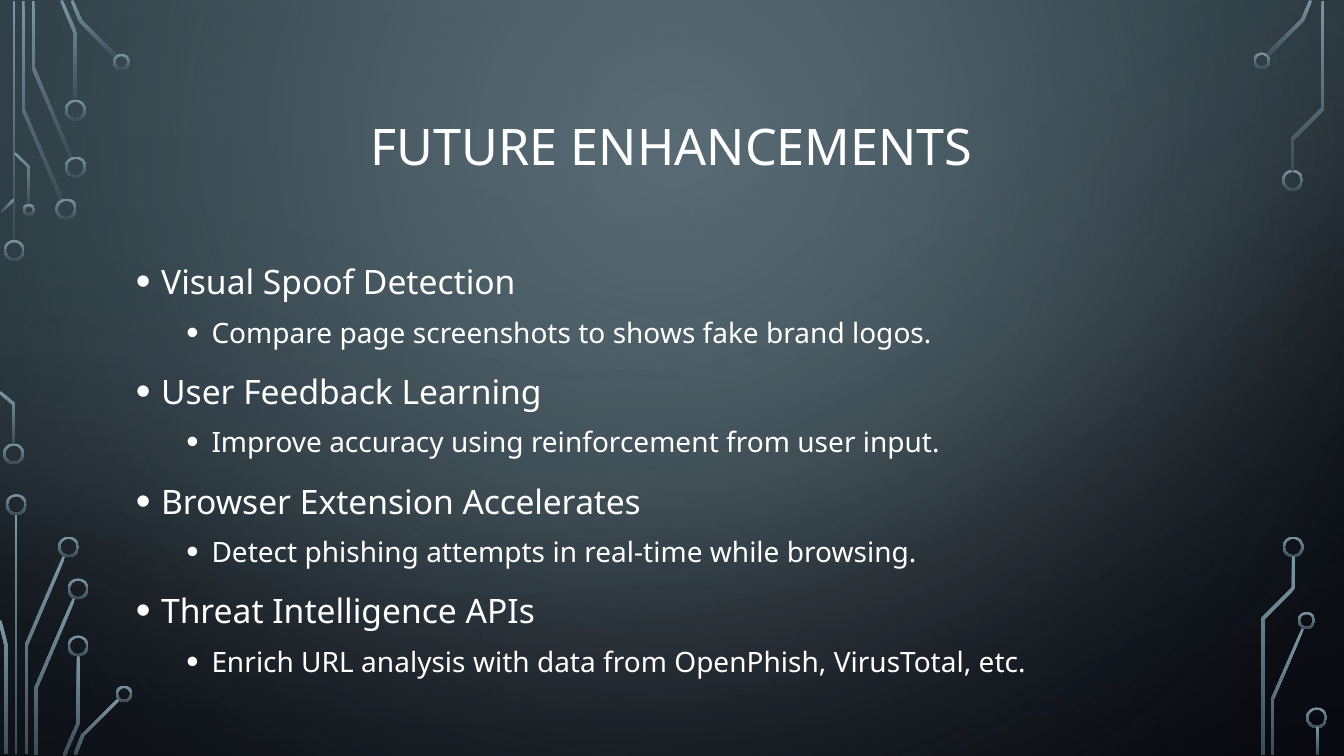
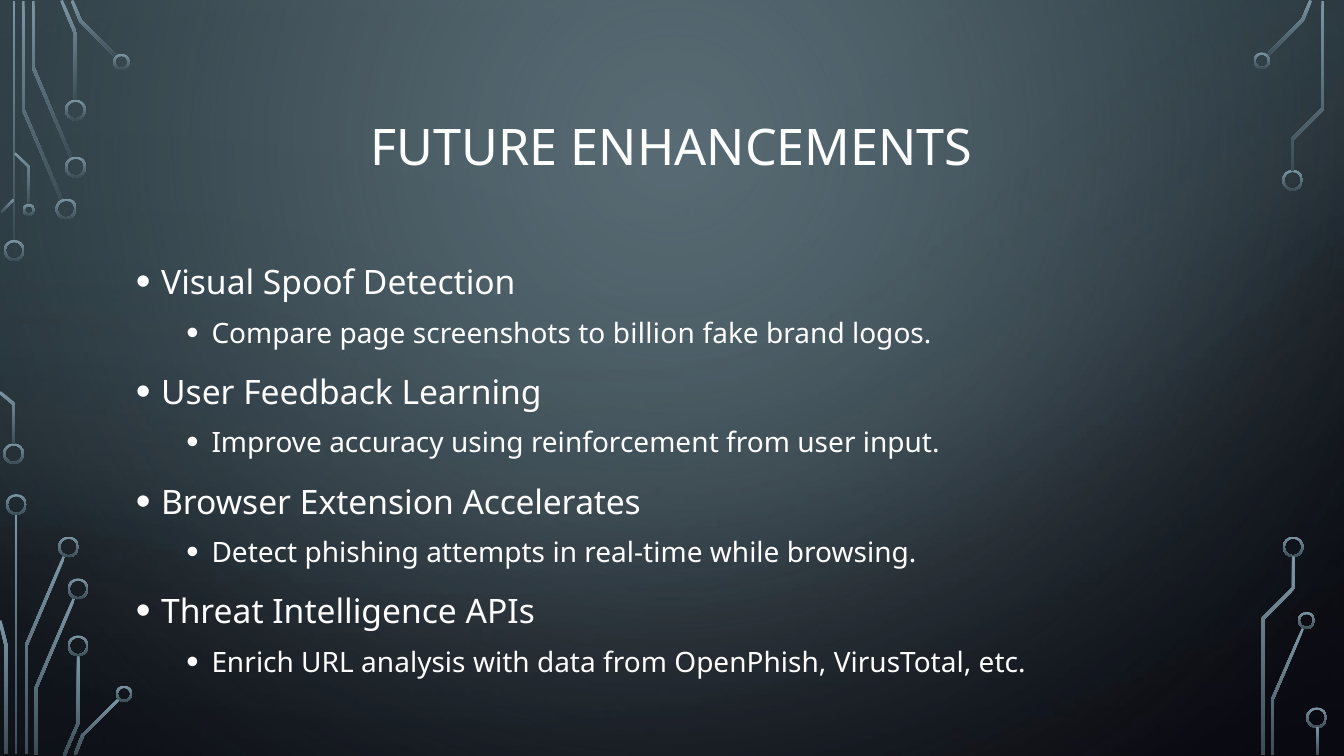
shows: shows -> billion
